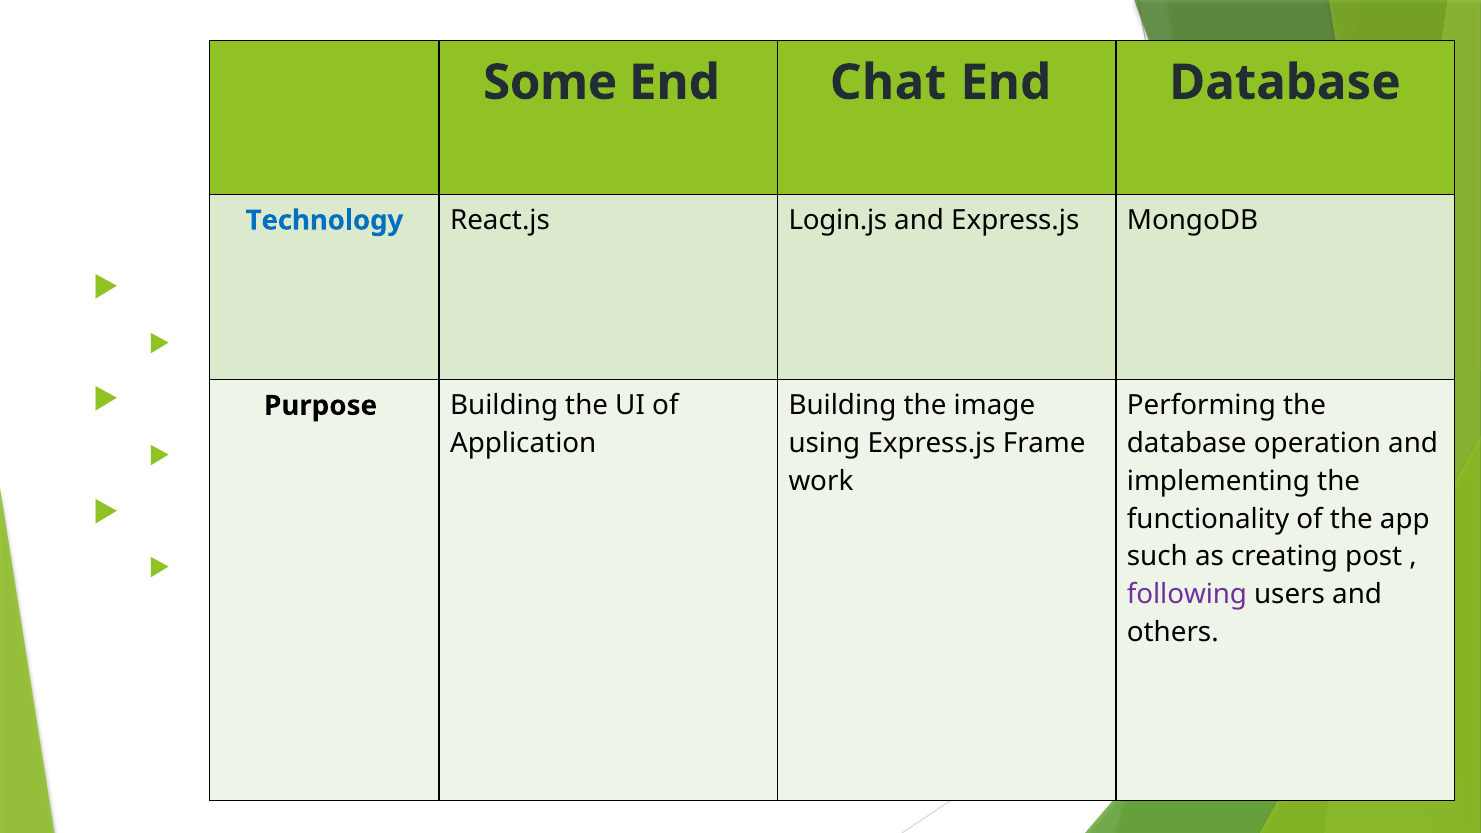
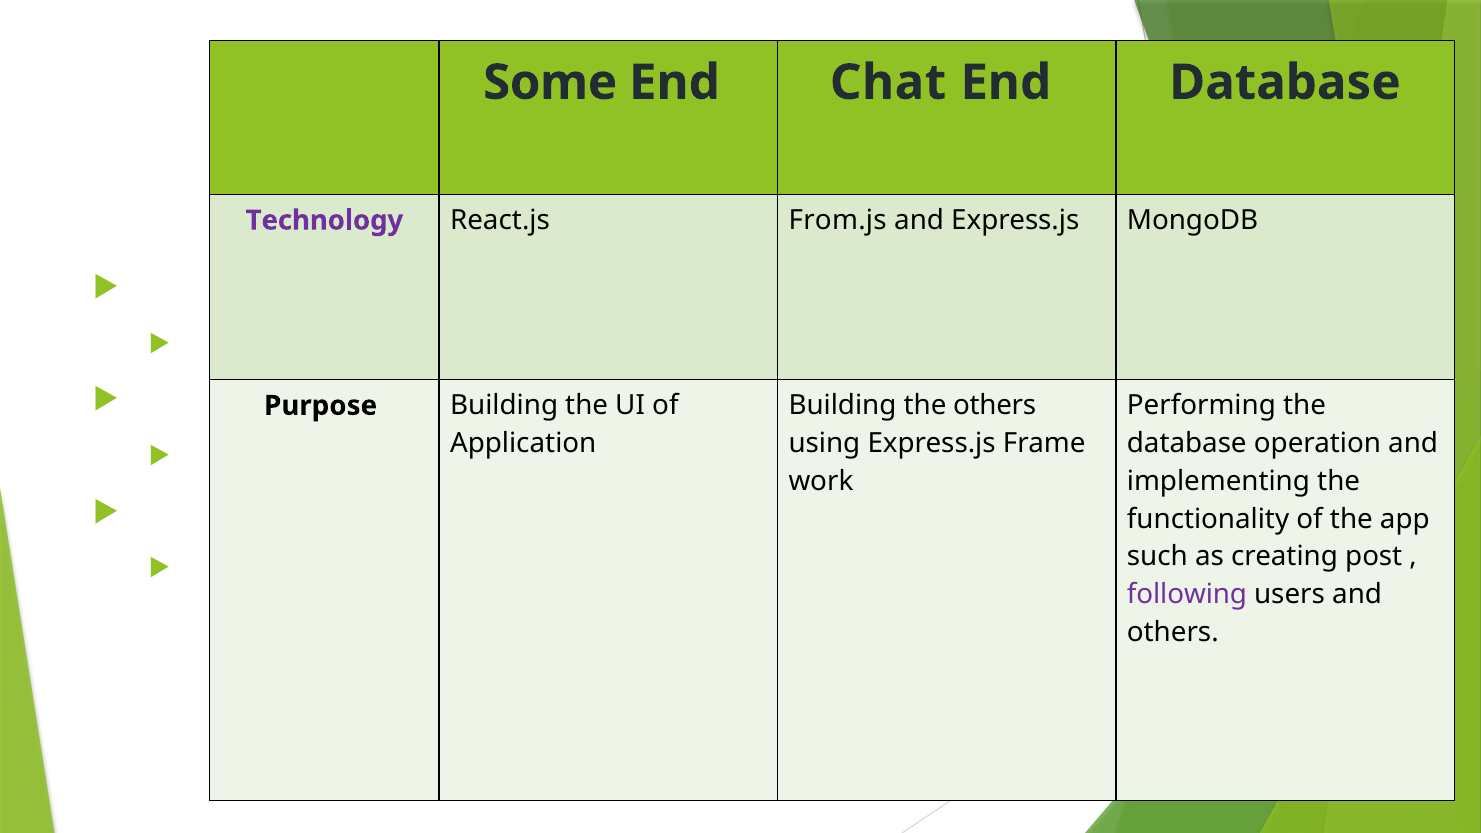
Technology at (324, 220) colour: blue -> purple
Login.js: Login.js -> From.js
the image: image -> others
